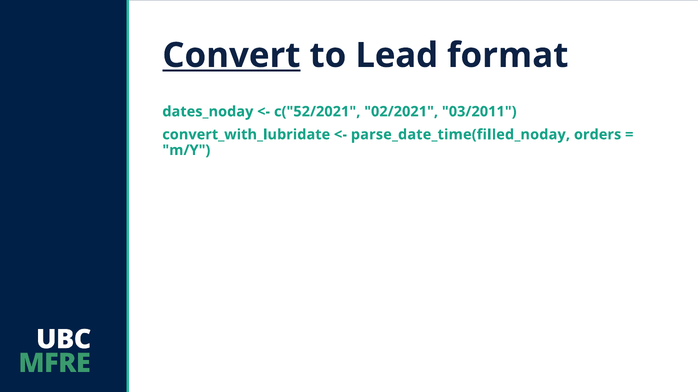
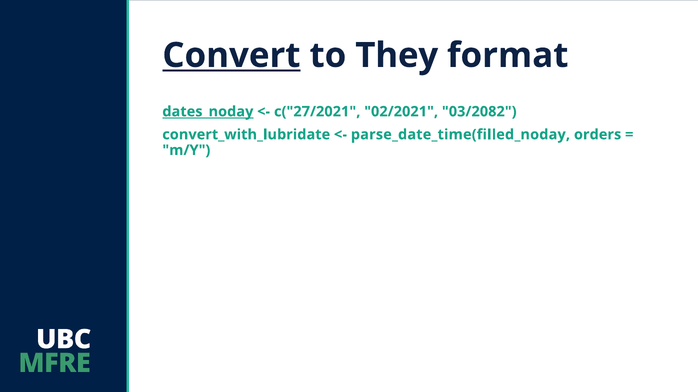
Lead: Lead -> They
dates_noday underline: none -> present
c("52/2021: c("52/2021 -> c("27/2021
03/2011: 03/2011 -> 03/2082
